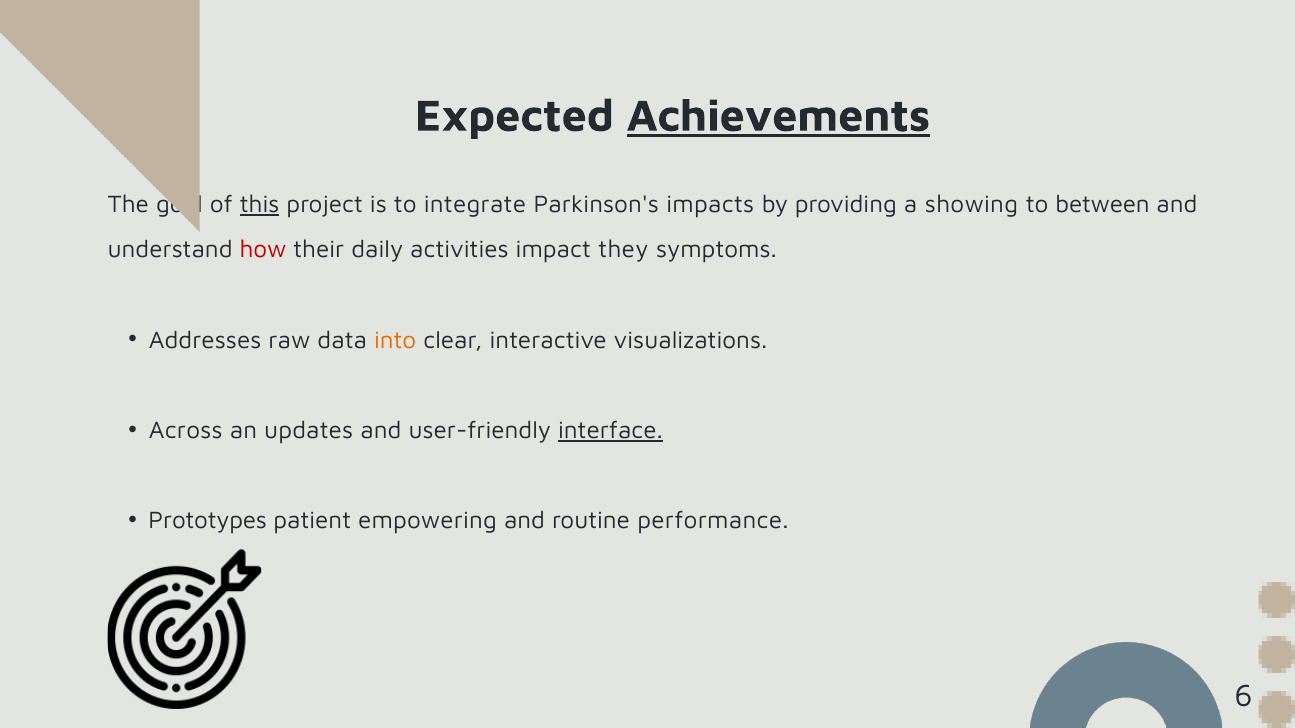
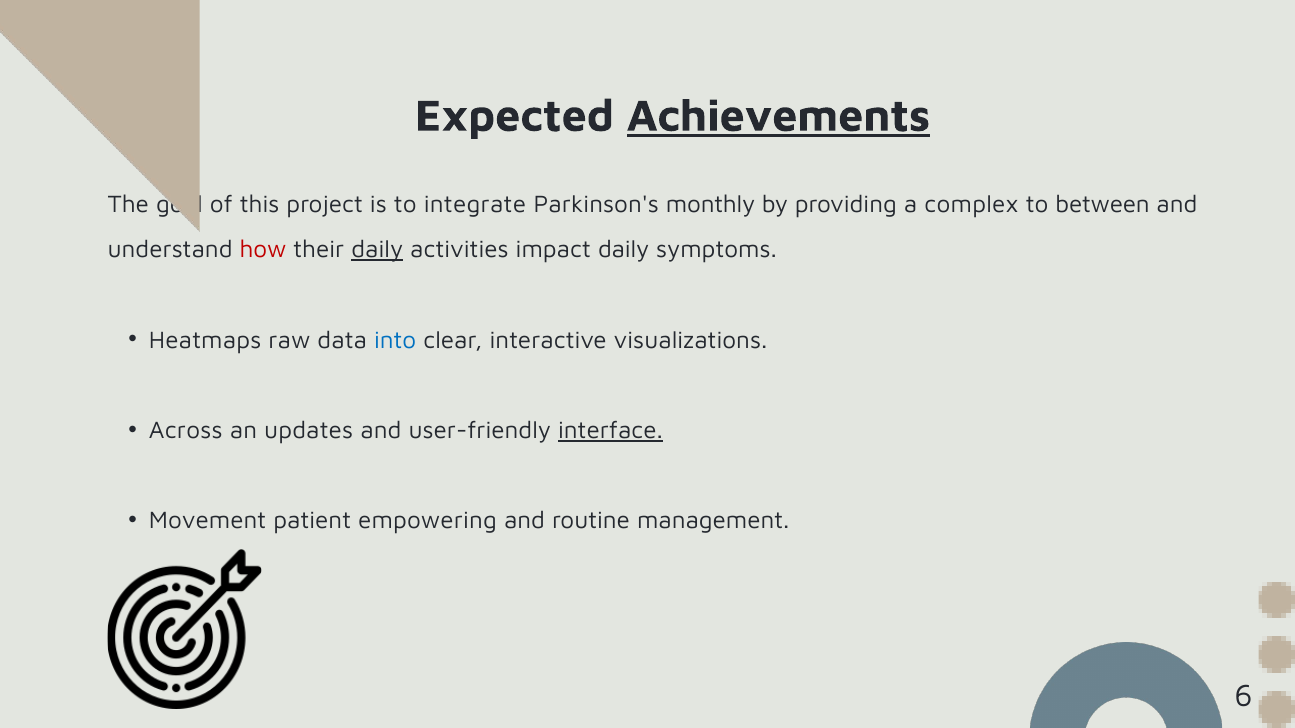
this underline: present -> none
impacts: impacts -> monthly
showing: showing -> complex
daily at (377, 250) underline: none -> present
impact they: they -> daily
Addresses: Addresses -> Heatmaps
into colour: orange -> blue
Prototypes: Prototypes -> Movement
performance: performance -> management
